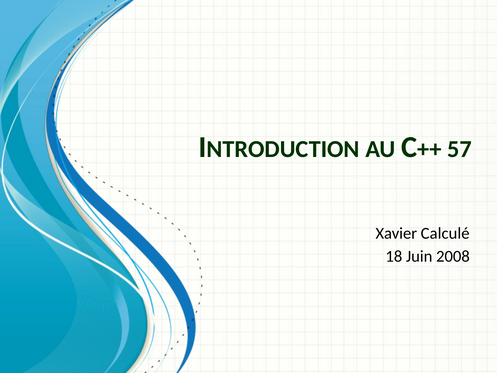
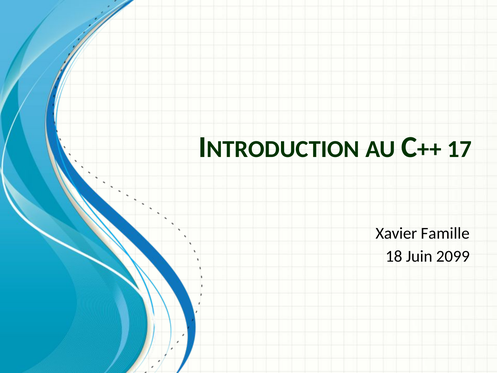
57: 57 -> 17
Calculé: Calculé -> Famille
2008: 2008 -> 2099
